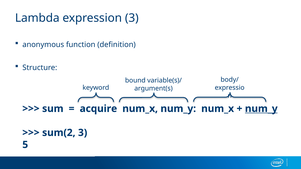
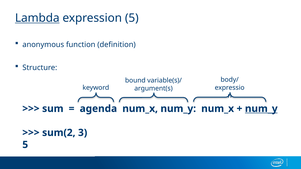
Lambda underline: none -> present
expression 3: 3 -> 5
acquire: acquire -> agenda
